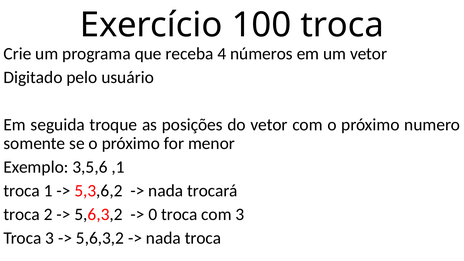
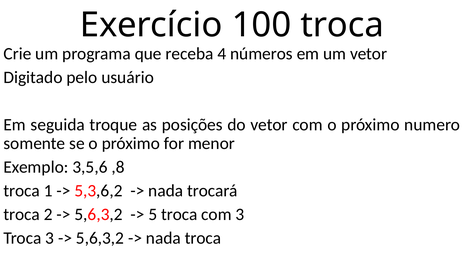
,1: ,1 -> ,8
0: 0 -> 5
